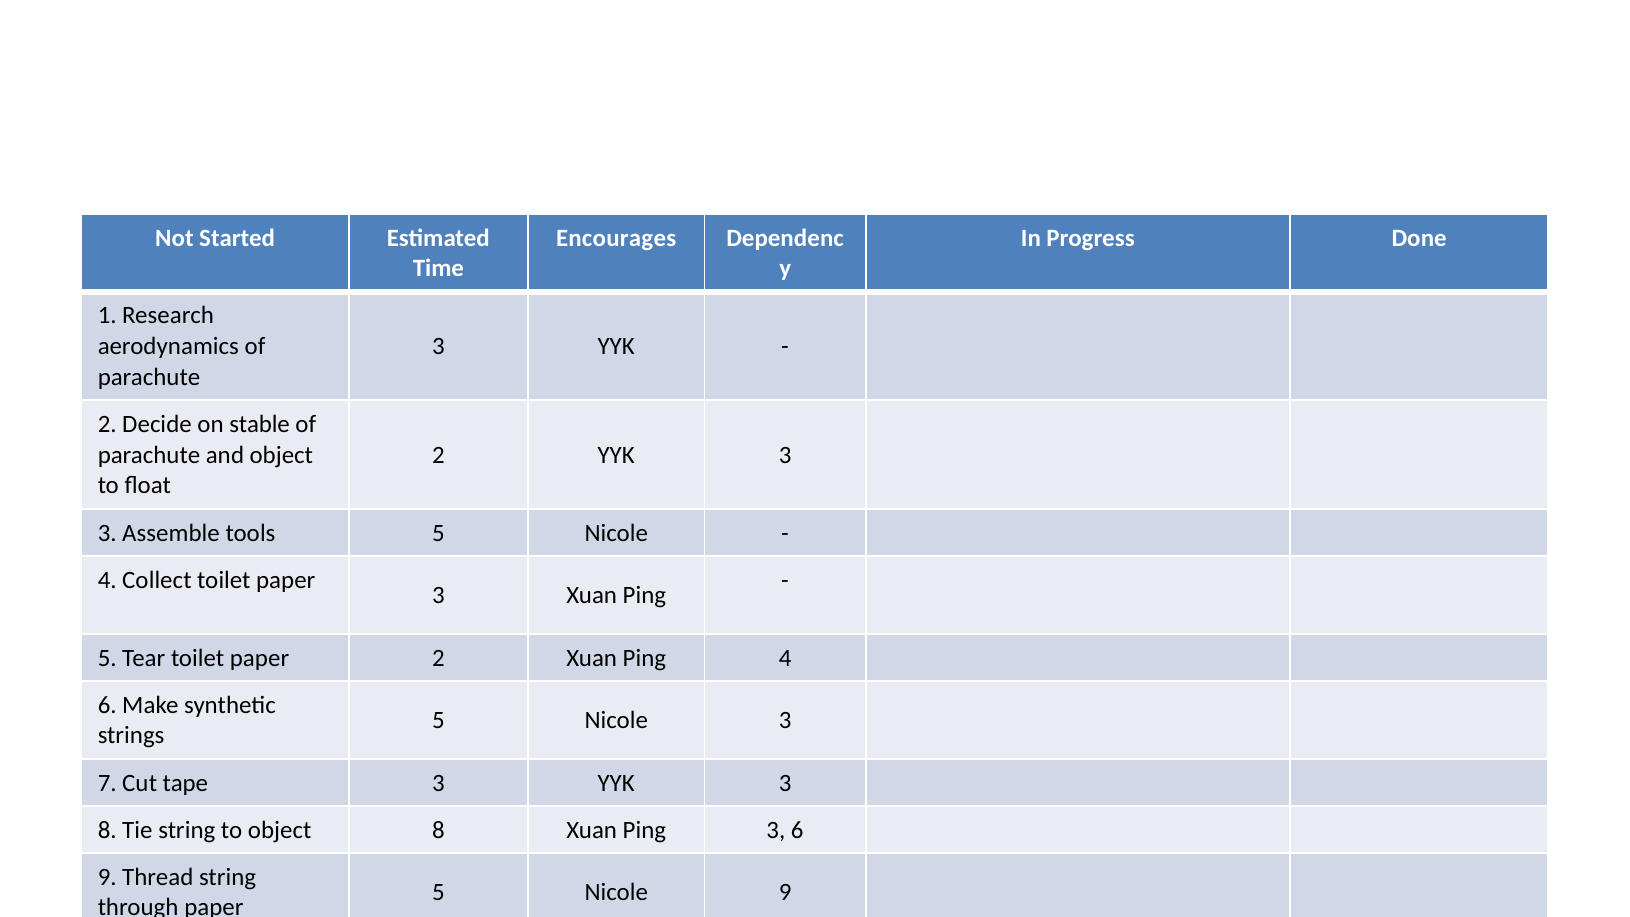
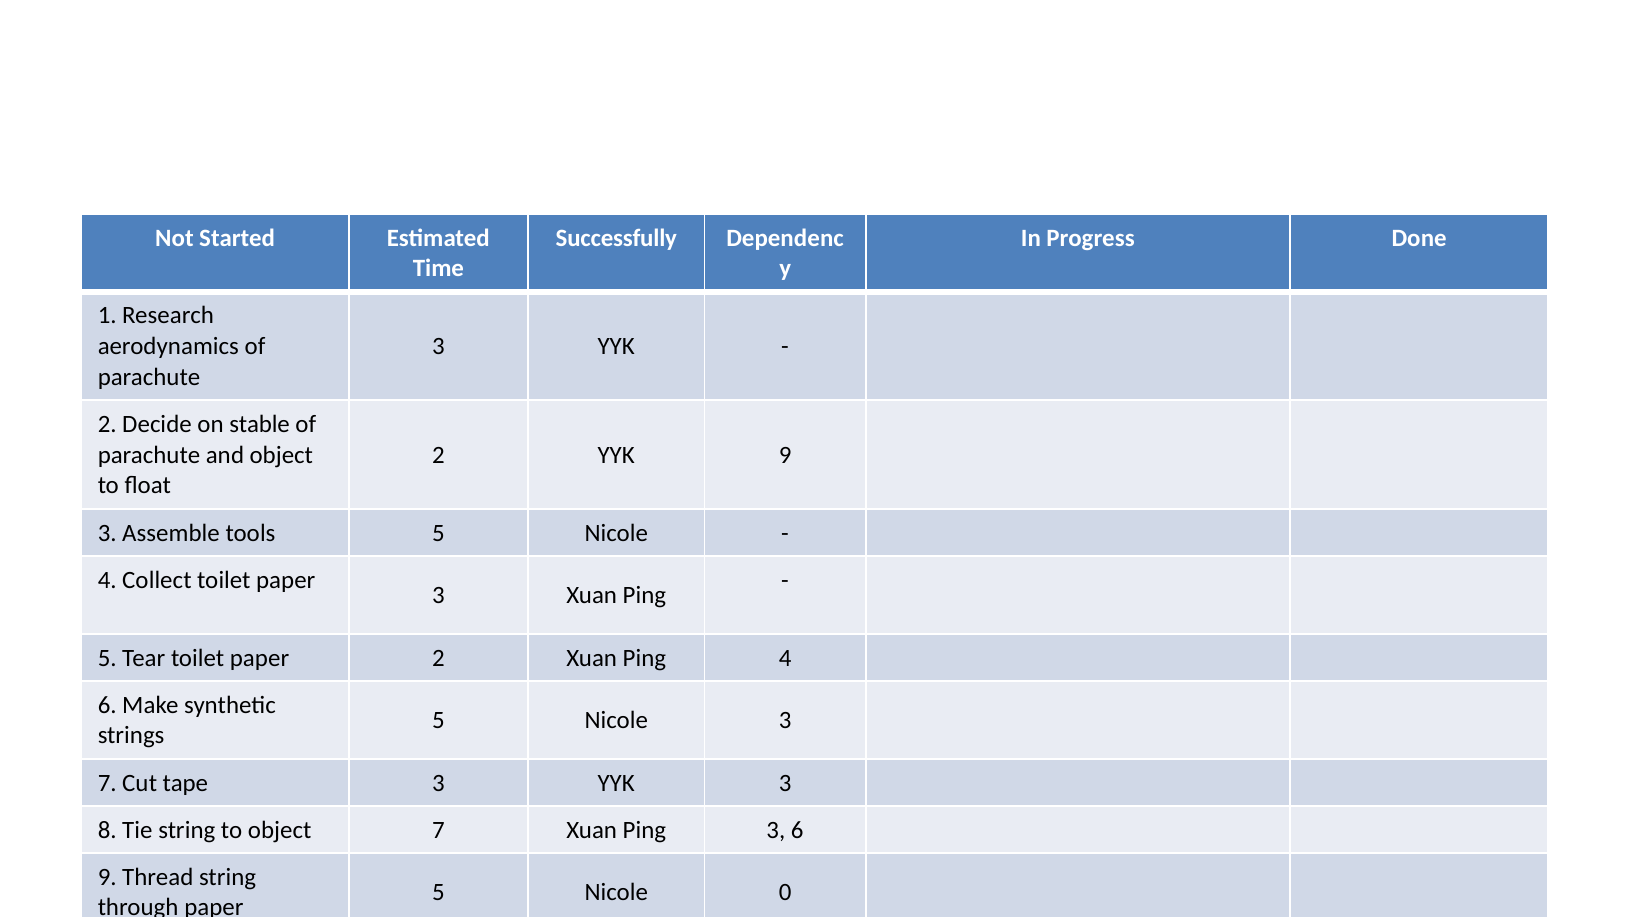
Encourages: Encourages -> Successfully
2 YYK 3: 3 -> 9
object 8: 8 -> 7
Nicole 9: 9 -> 0
